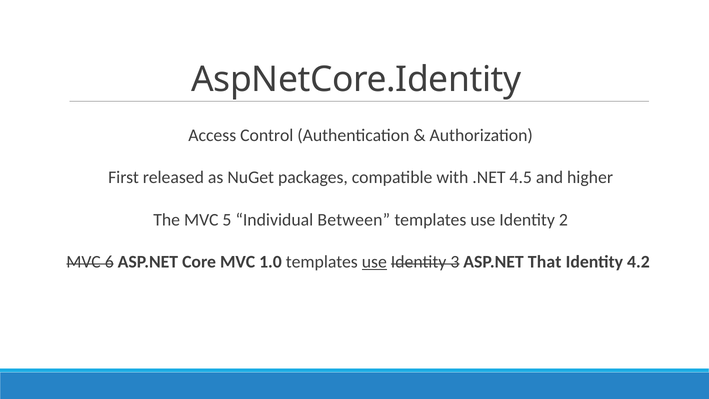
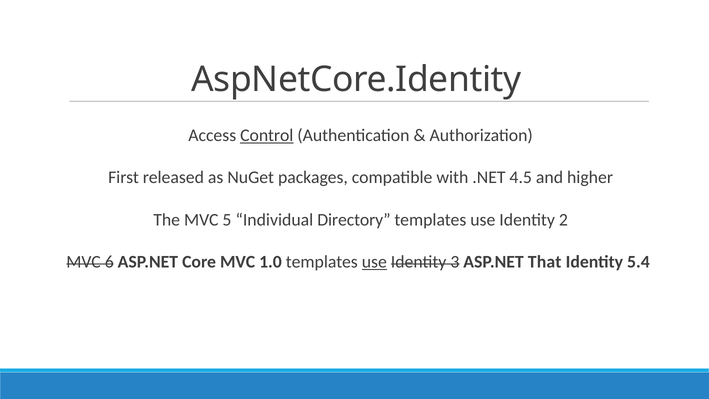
Control underline: none -> present
Between: Between -> Directory
4.2: 4.2 -> 5.4
